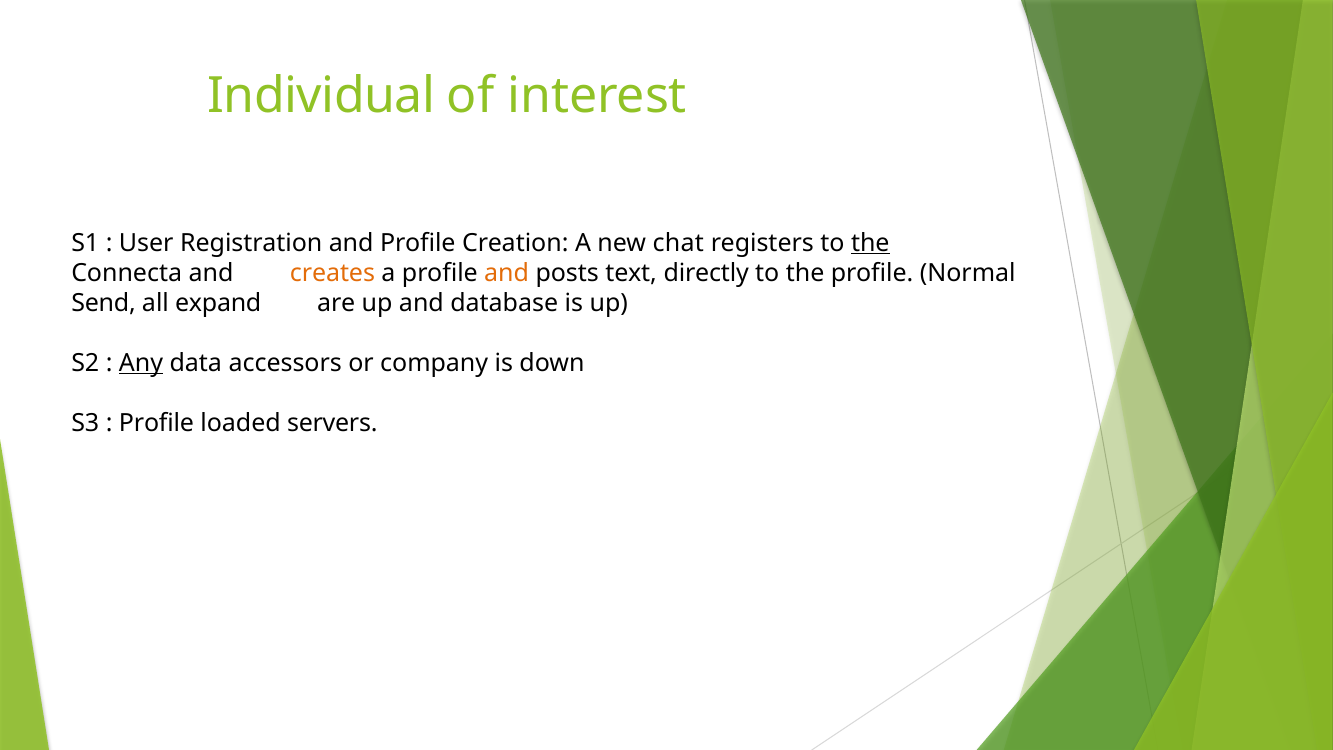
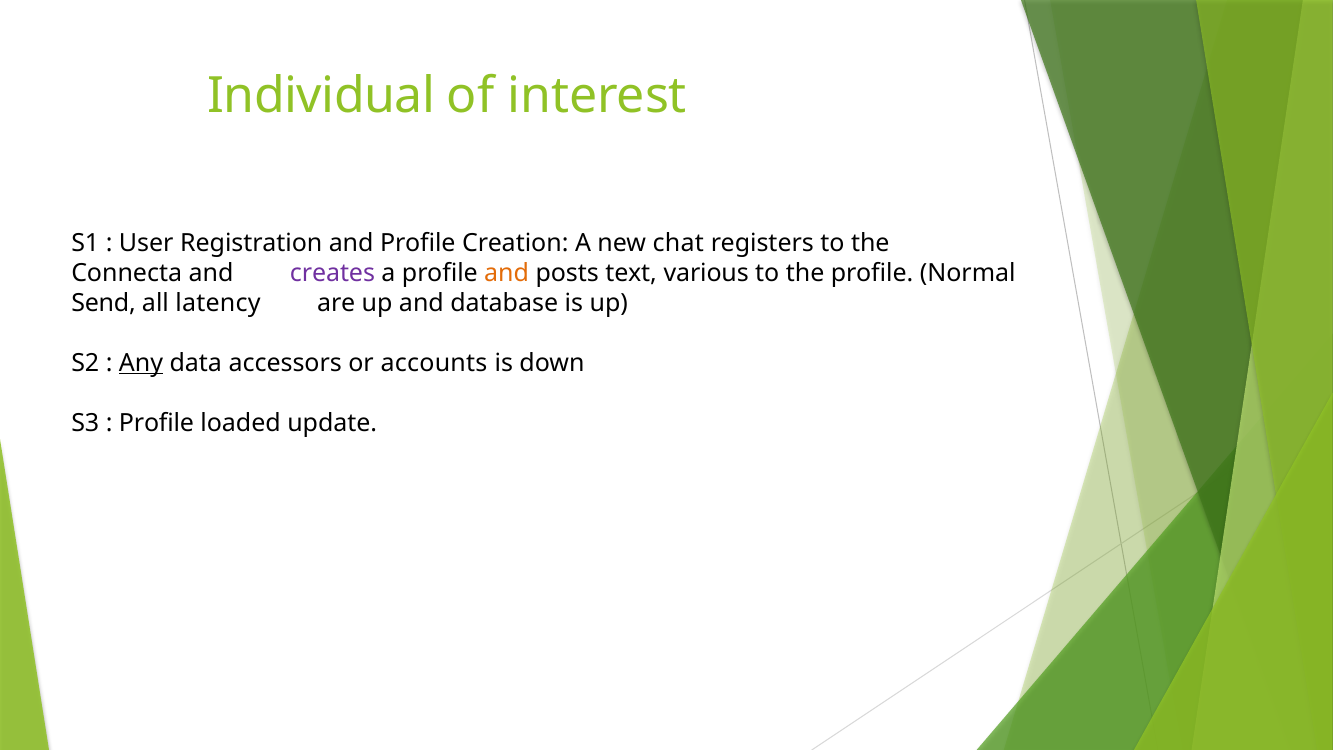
the at (870, 243) underline: present -> none
creates colour: orange -> purple
directly: directly -> various
expand: expand -> latency
company: company -> accounts
servers: servers -> update
